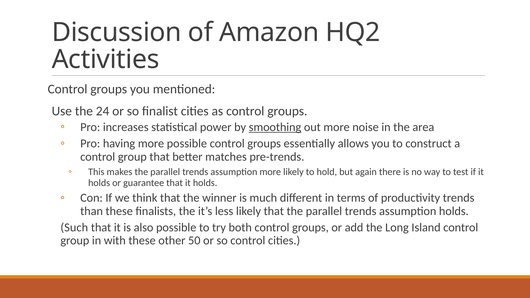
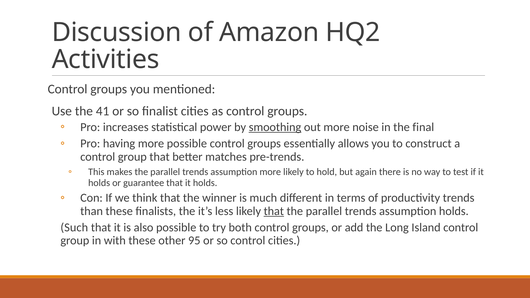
24: 24 -> 41
area: area -> final
that at (274, 211) underline: none -> present
50: 50 -> 95
